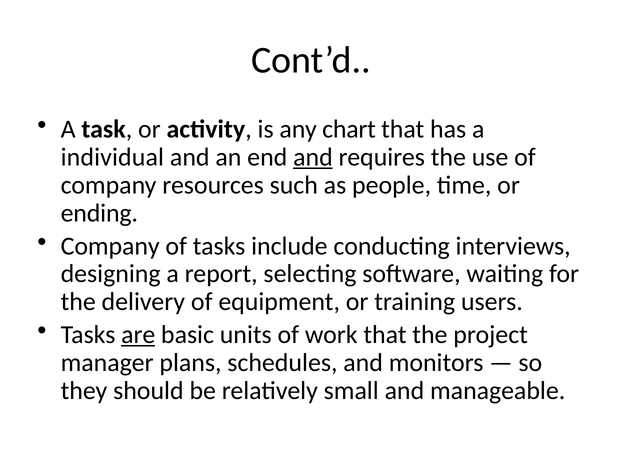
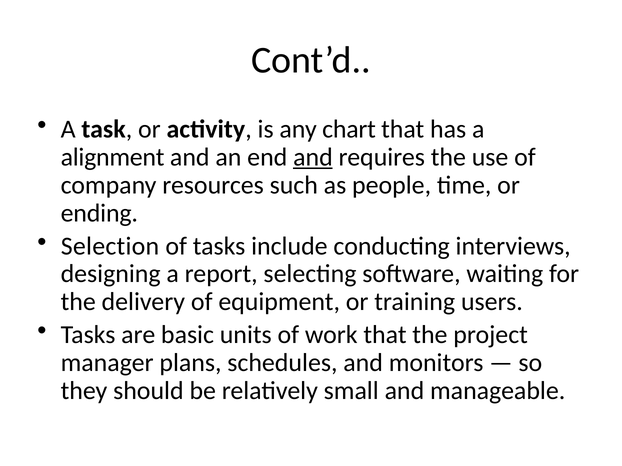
individual: individual -> alignment
Company at (110, 246): Company -> Selection
are underline: present -> none
